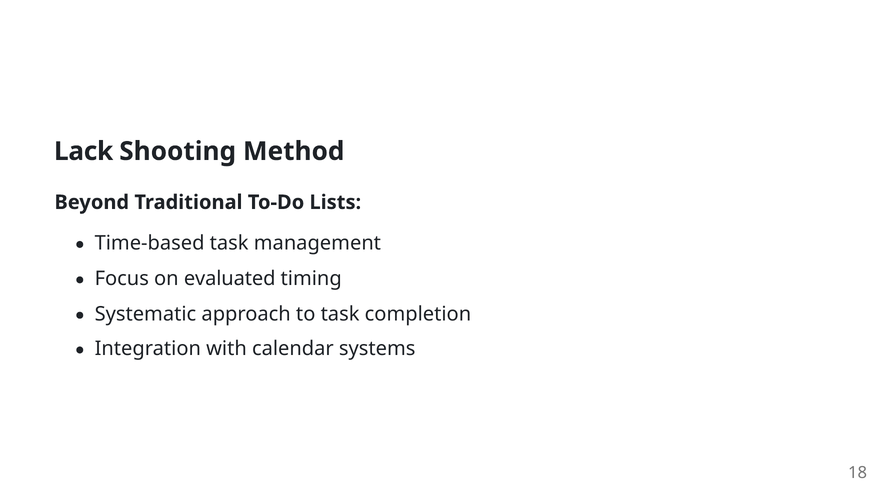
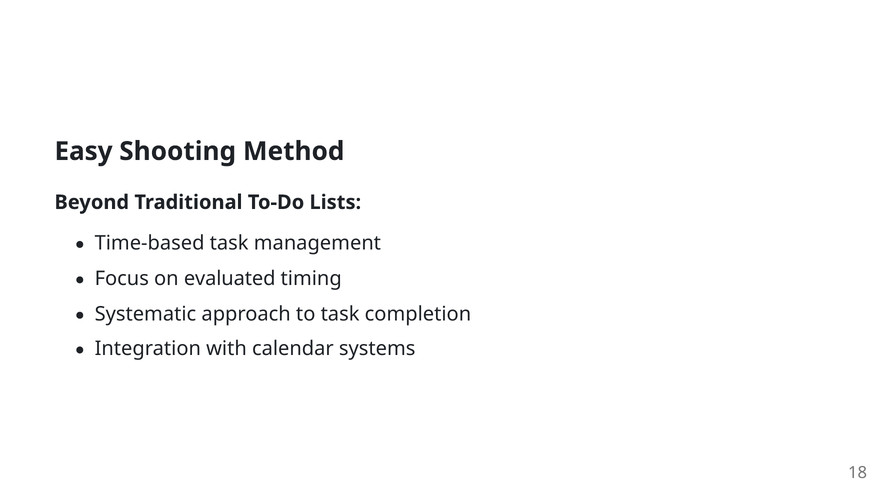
Lack: Lack -> Easy
